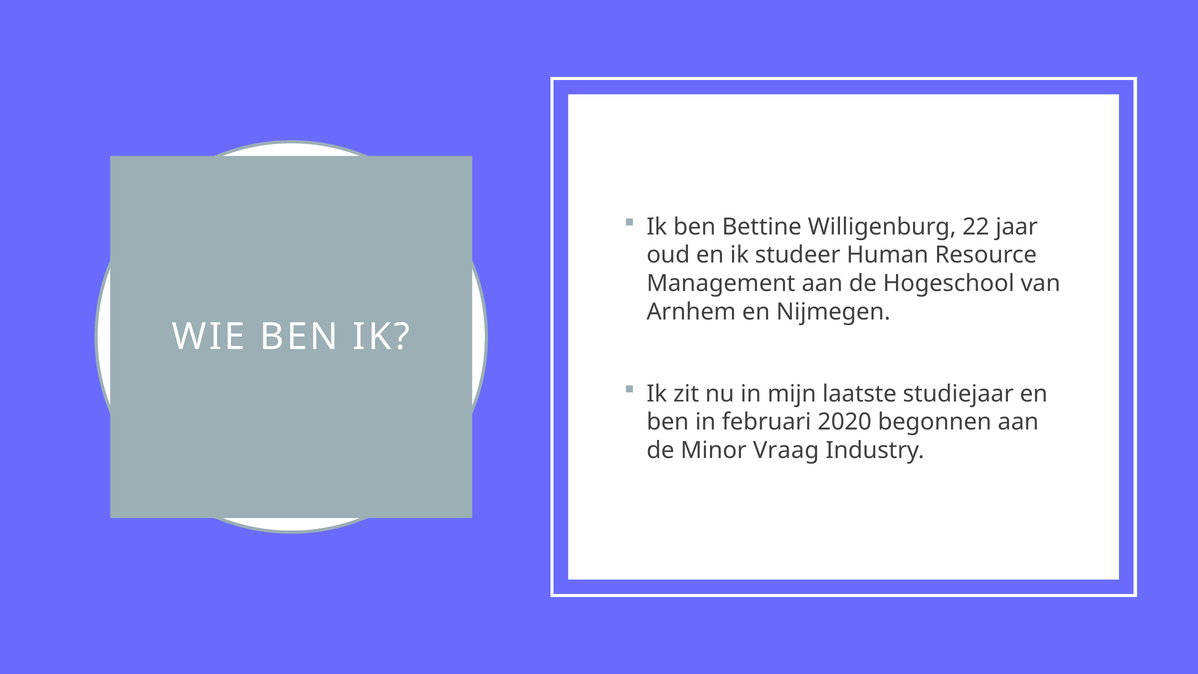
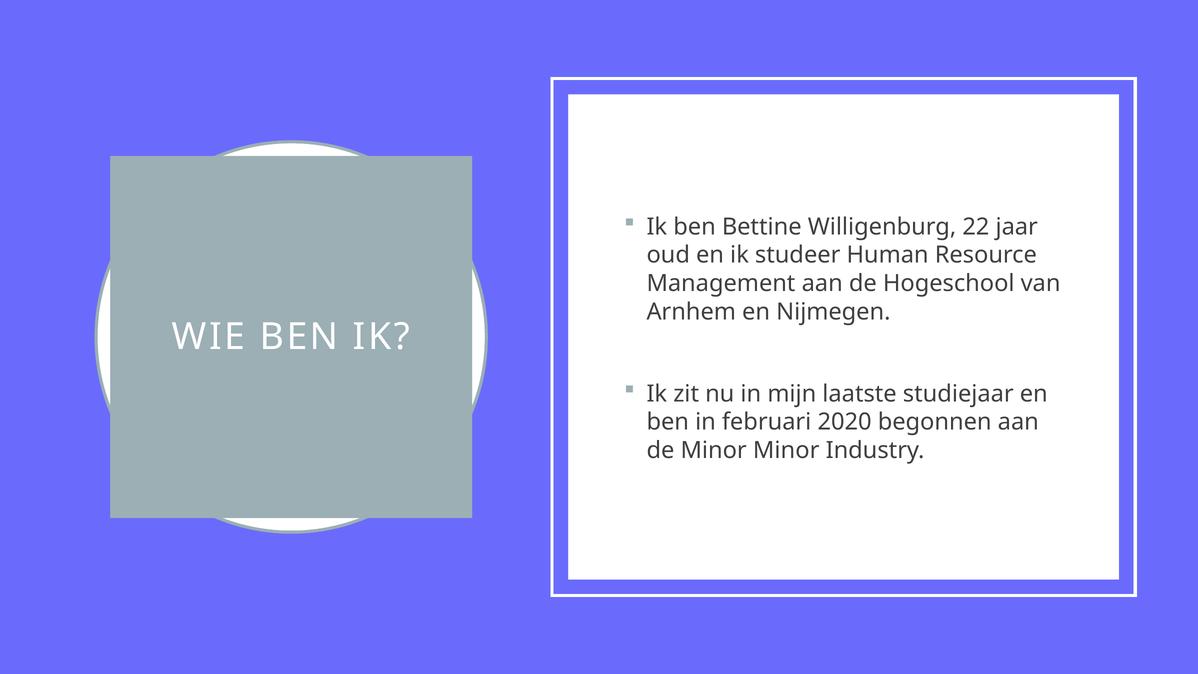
Minor Vraag: Vraag -> Minor
